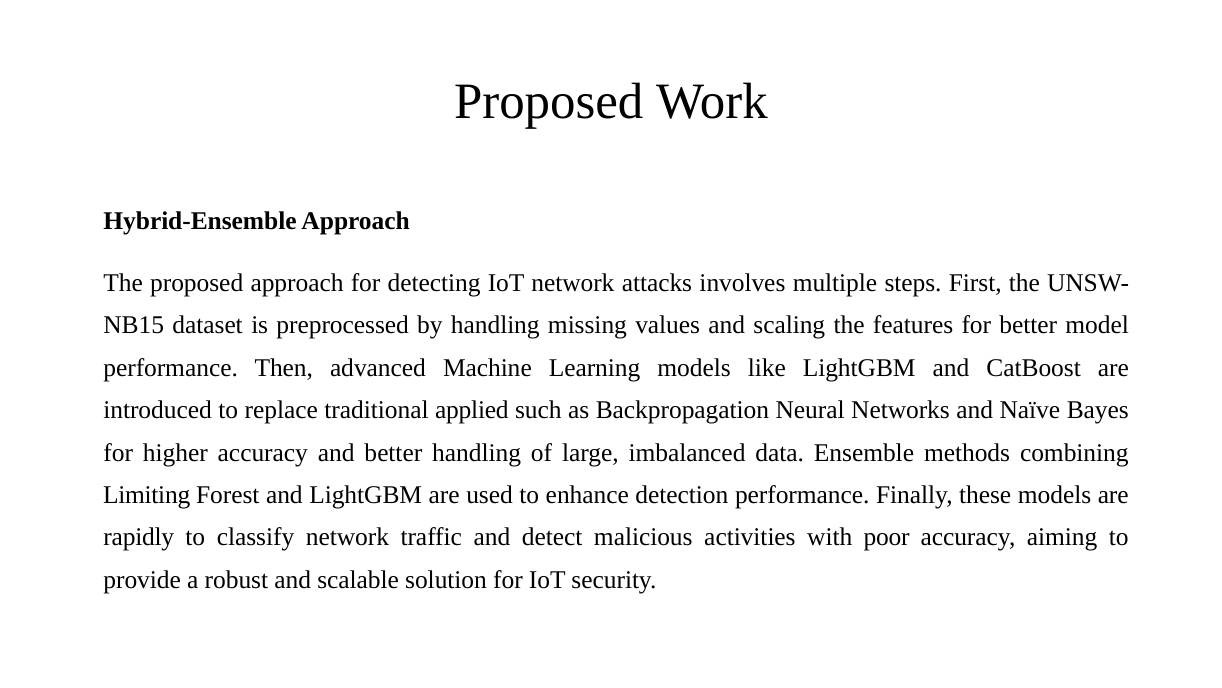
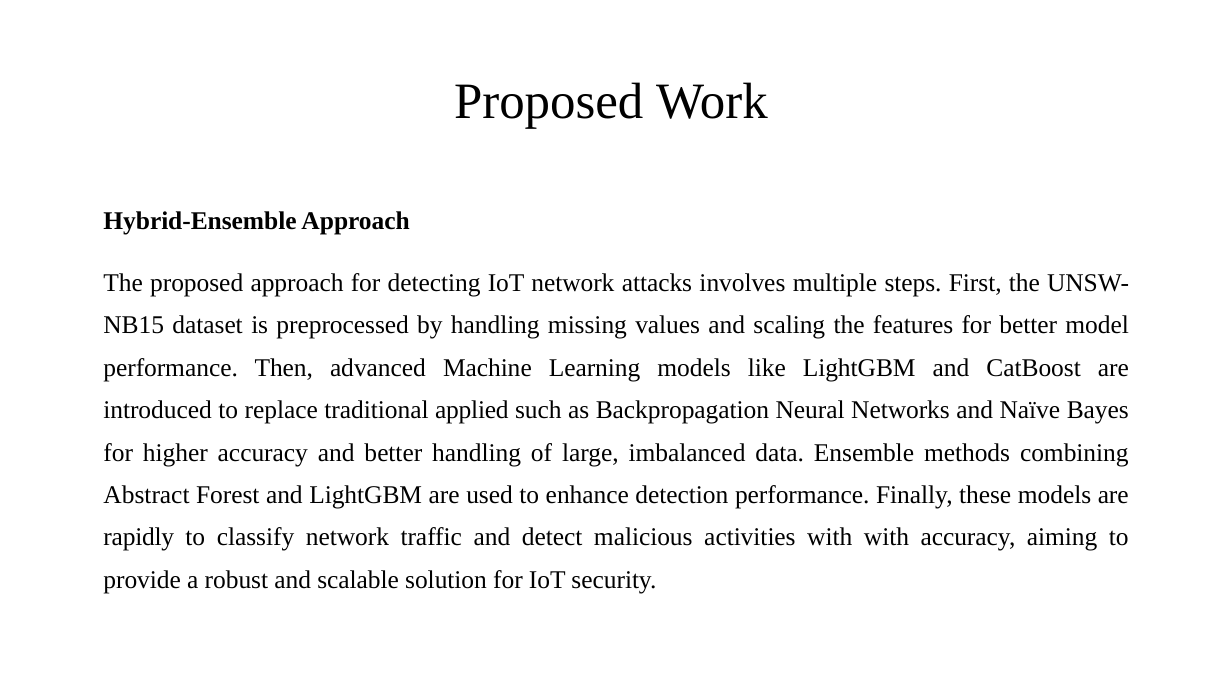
Limiting: Limiting -> Abstract
with poor: poor -> with
